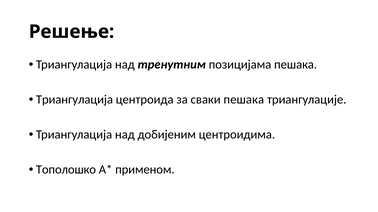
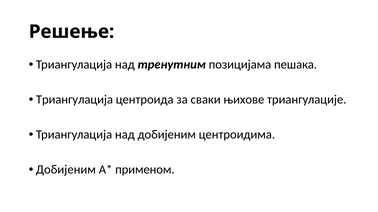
сваки пешака: пешака -> њихове
Тополошко at (66, 170): Тополошко -> Добијеним
